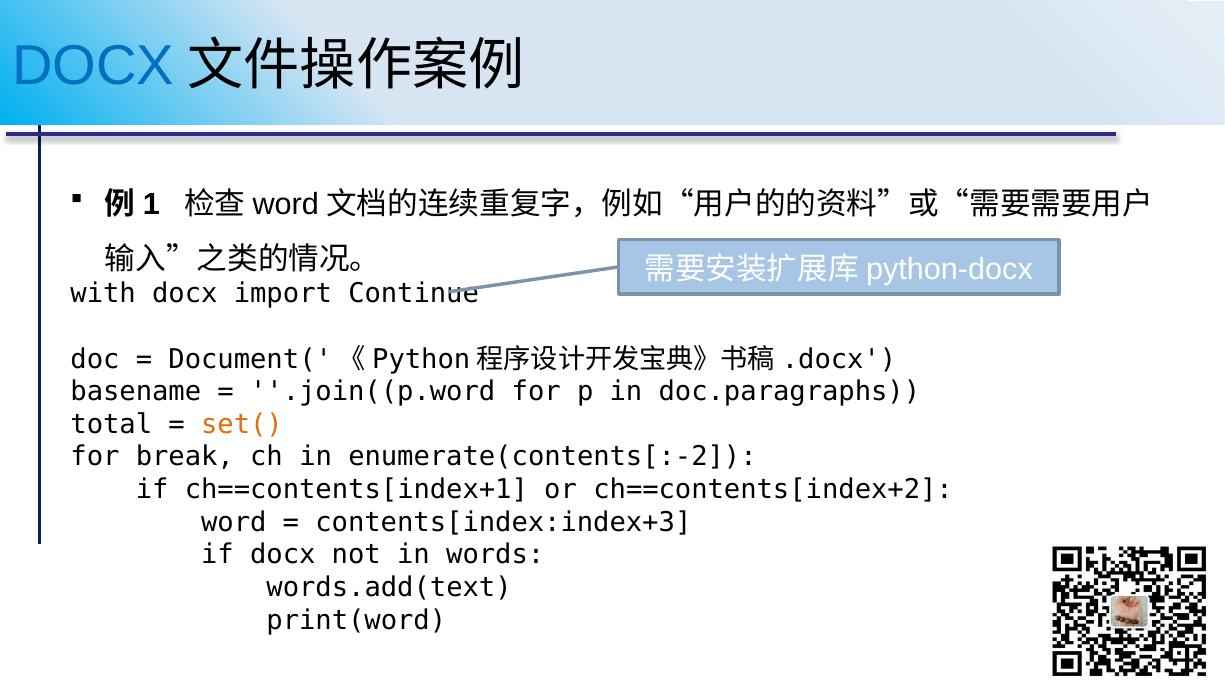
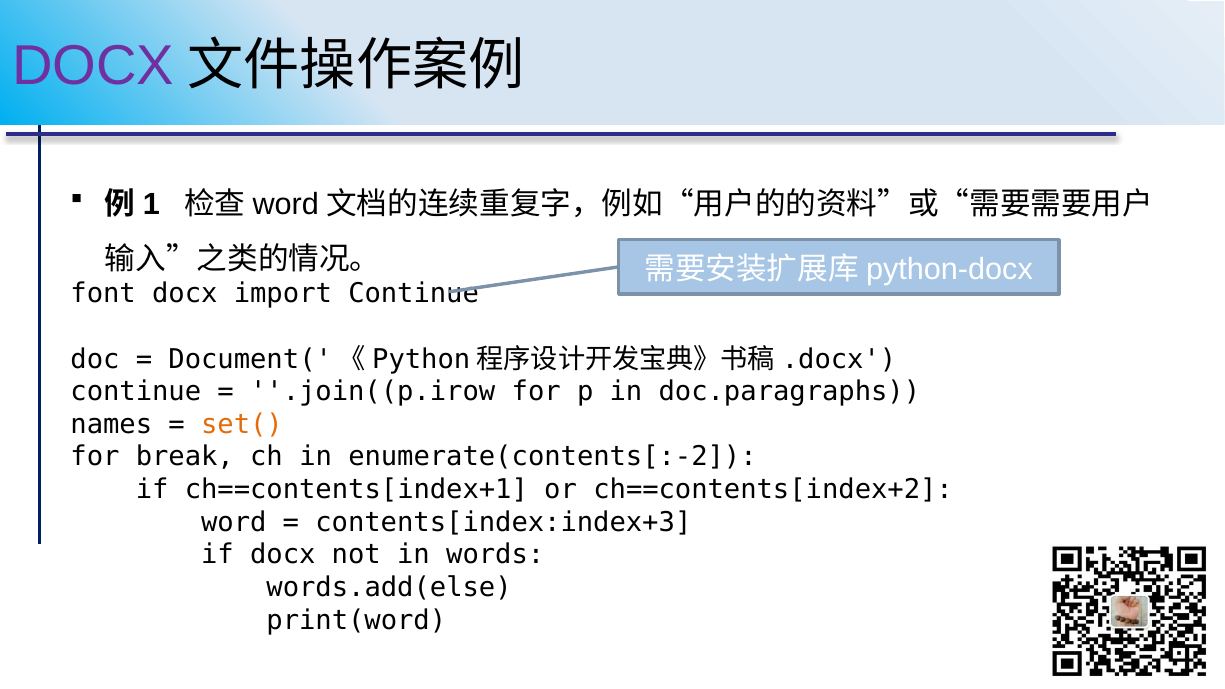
DOCX at (93, 66) colour: blue -> purple
with: with -> font
basename at (136, 392): basename -> continue
.join((p.word: .join((p.word -> .join((p.irow
total: total -> names
words.add(text: words.add(text -> words.add(else
